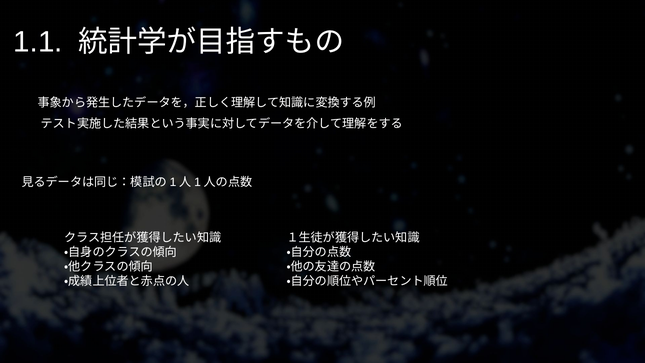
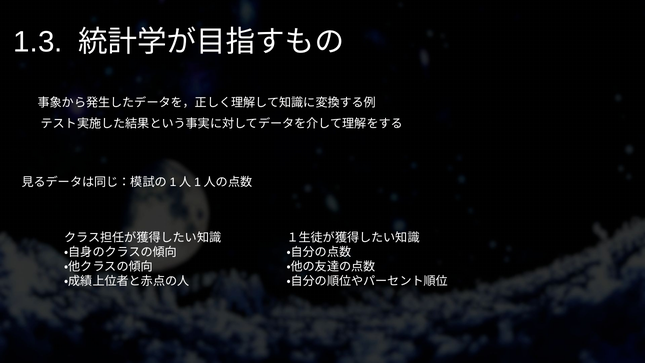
1.1: 1.1 -> 1.3
